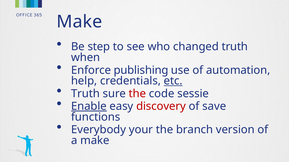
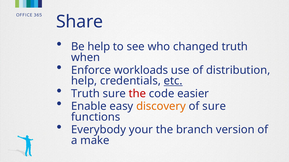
Make at (79, 22): Make -> Share
Be step: step -> help
publishing: publishing -> workloads
automation: automation -> distribution
sessie: sessie -> easier
Enable underline: present -> none
discovery colour: red -> orange
of save: save -> sure
